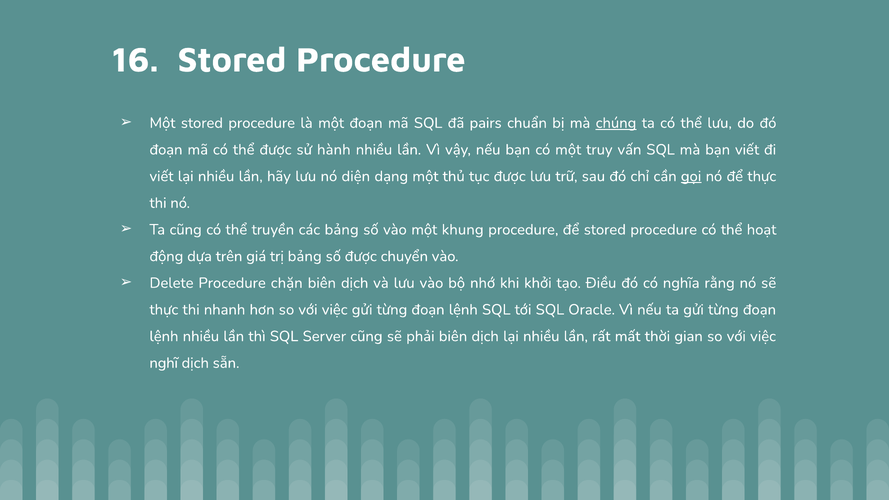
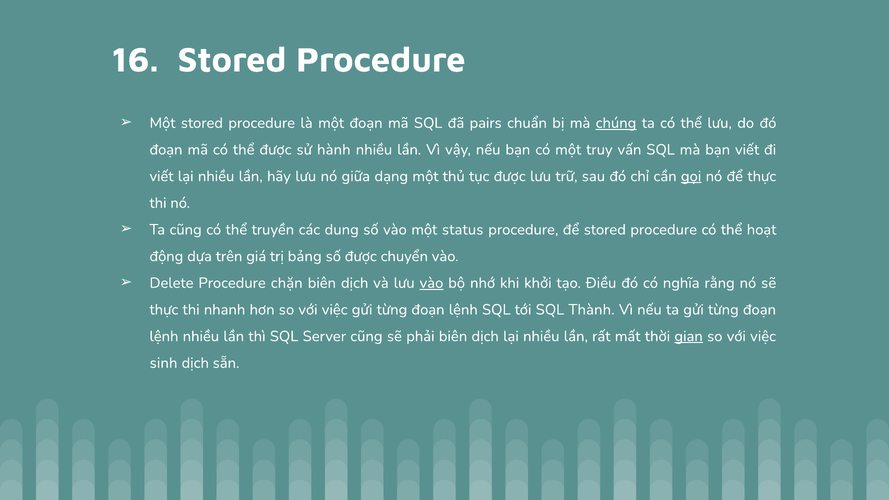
diện: diện -> giữa
các bảng: bảng -> dung
khung: khung -> status
vào at (431, 283) underline: none -> present
Oracle: Oracle -> Thành
gian underline: none -> present
nghĩ: nghĩ -> sinh
